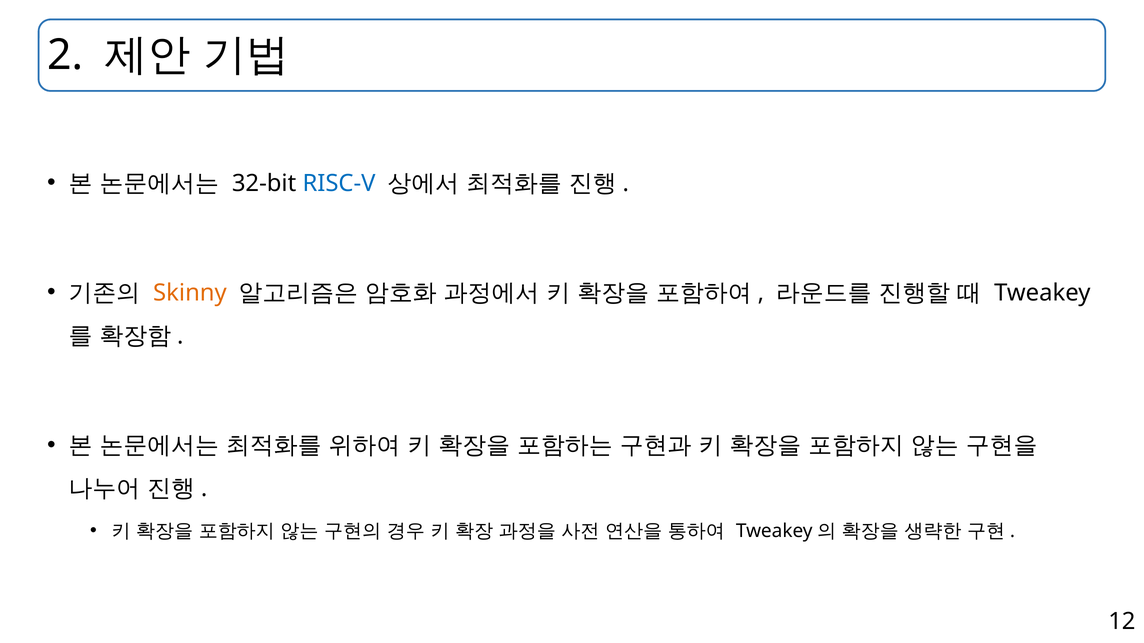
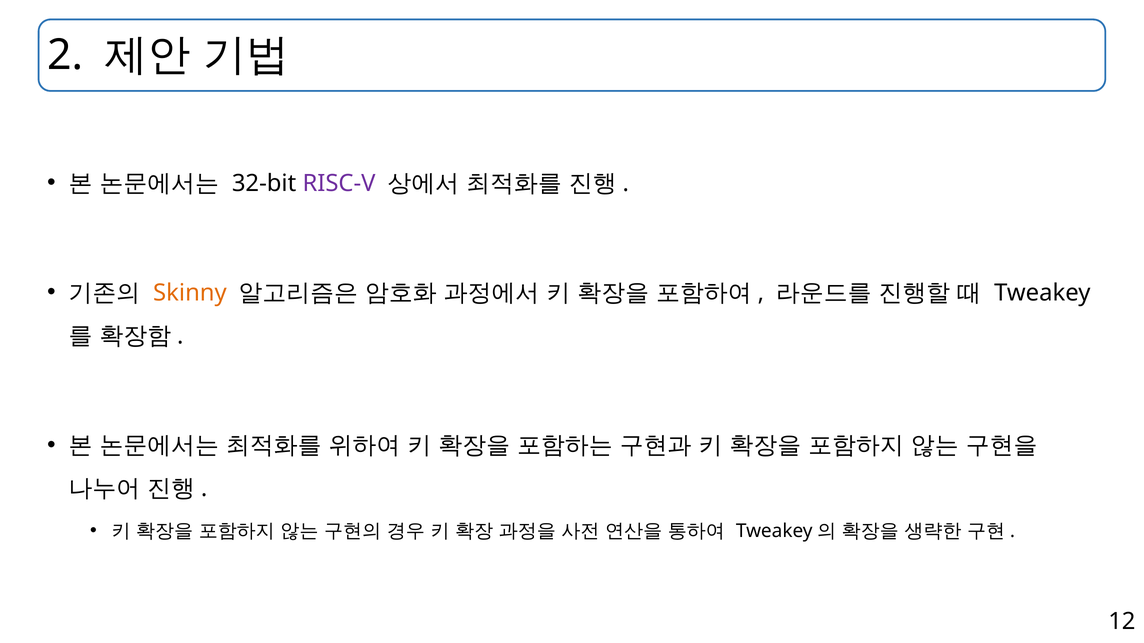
RISC-V colour: blue -> purple
